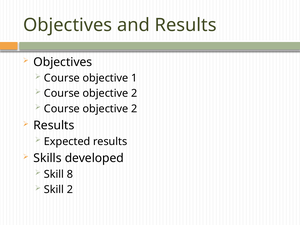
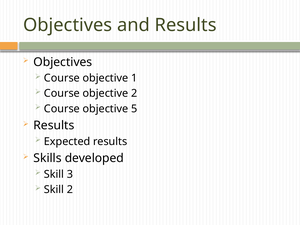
2 at (134, 109): 2 -> 5
8: 8 -> 3
